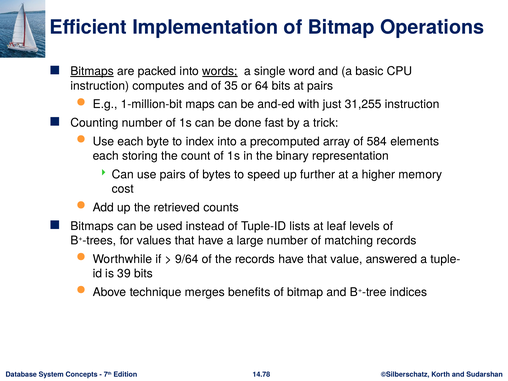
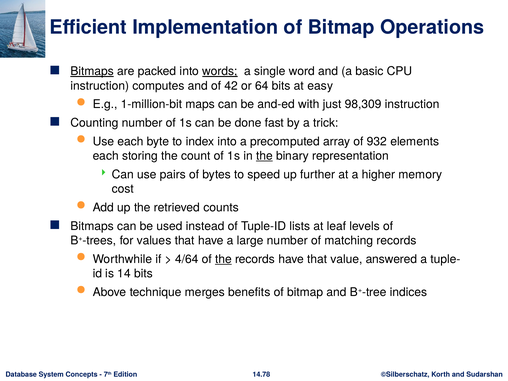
35: 35 -> 42
at pairs: pairs -> easy
31,255: 31,255 -> 98,309
584: 584 -> 932
the at (264, 156) underline: none -> present
9/64: 9/64 -> 4/64
the at (223, 259) underline: none -> present
39: 39 -> 14
